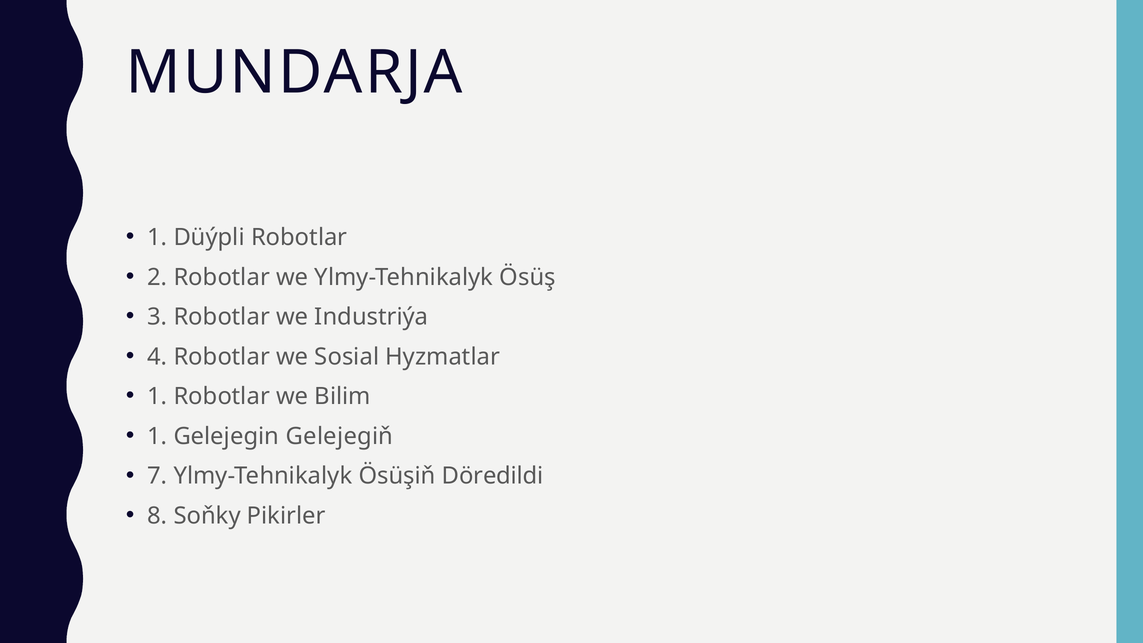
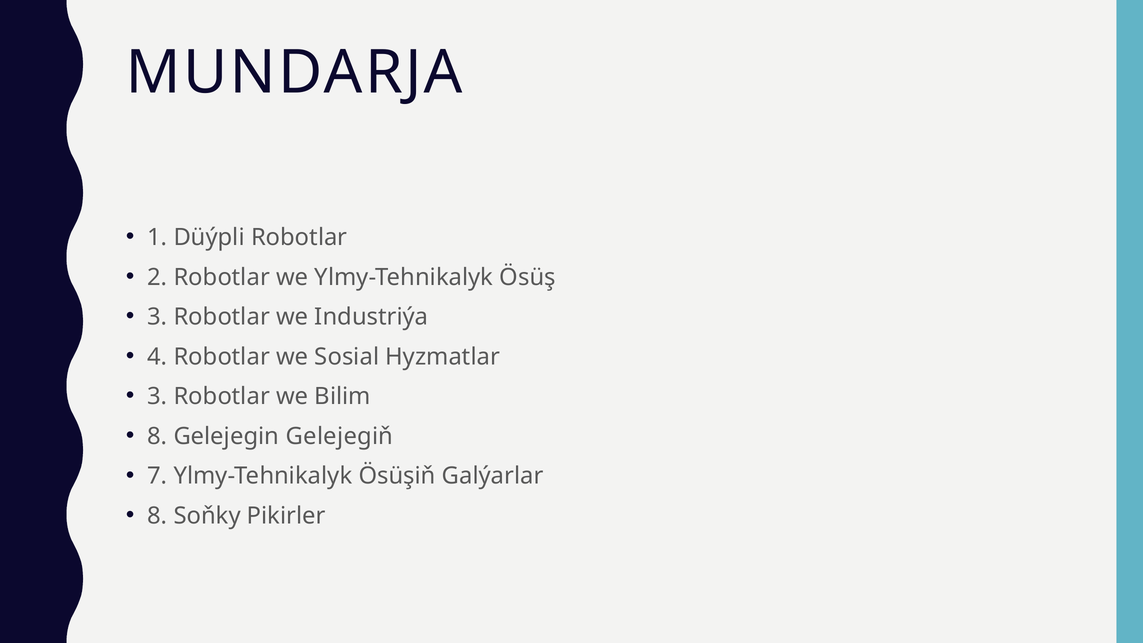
1 at (157, 396): 1 -> 3
1 at (157, 436): 1 -> 8
Döredildi: Döredildi -> Galýarlar
